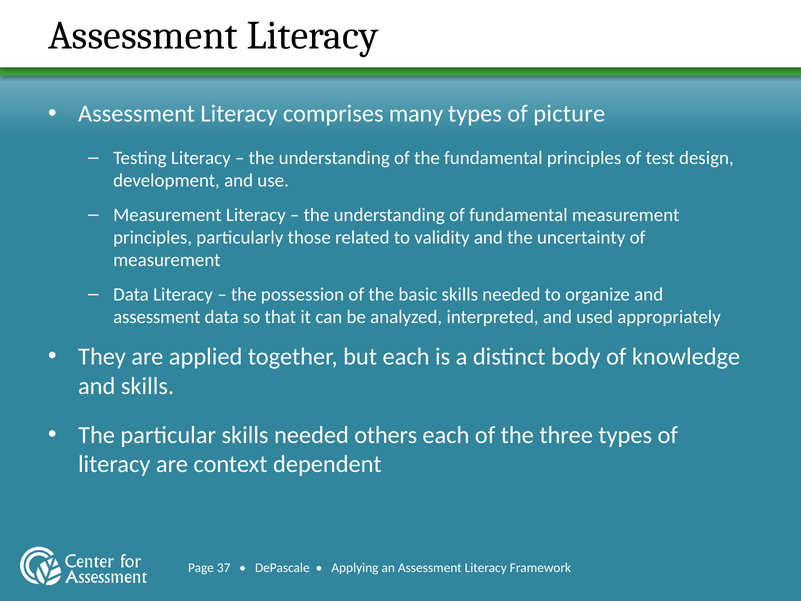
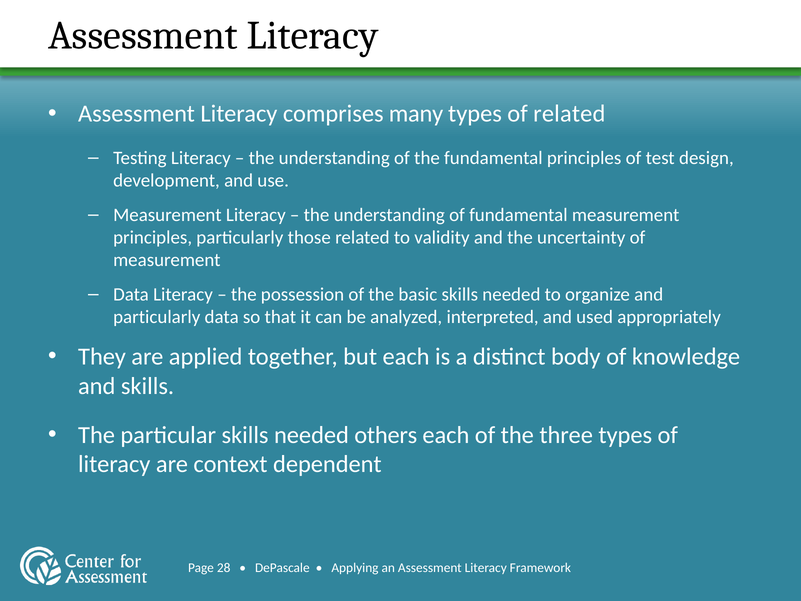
of picture: picture -> related
assessment at (157, 317): assessment -> particularly
37: 37 -> 28
